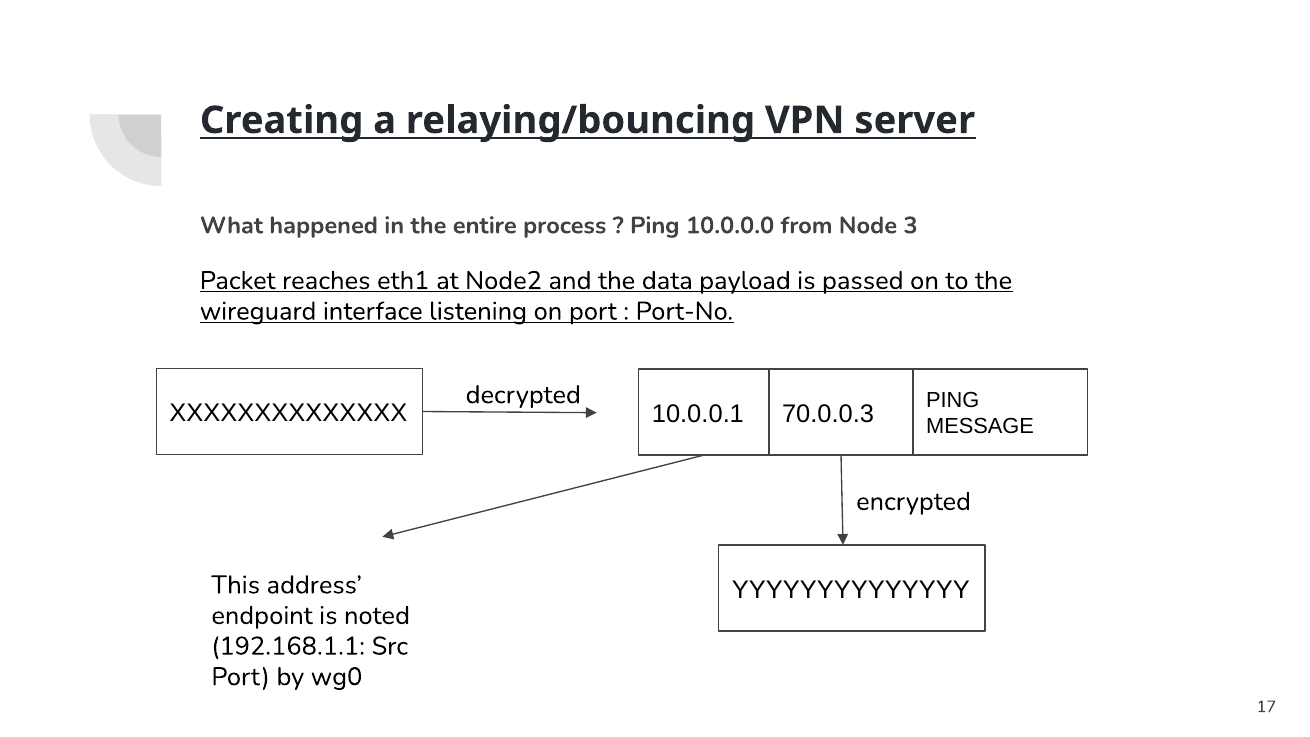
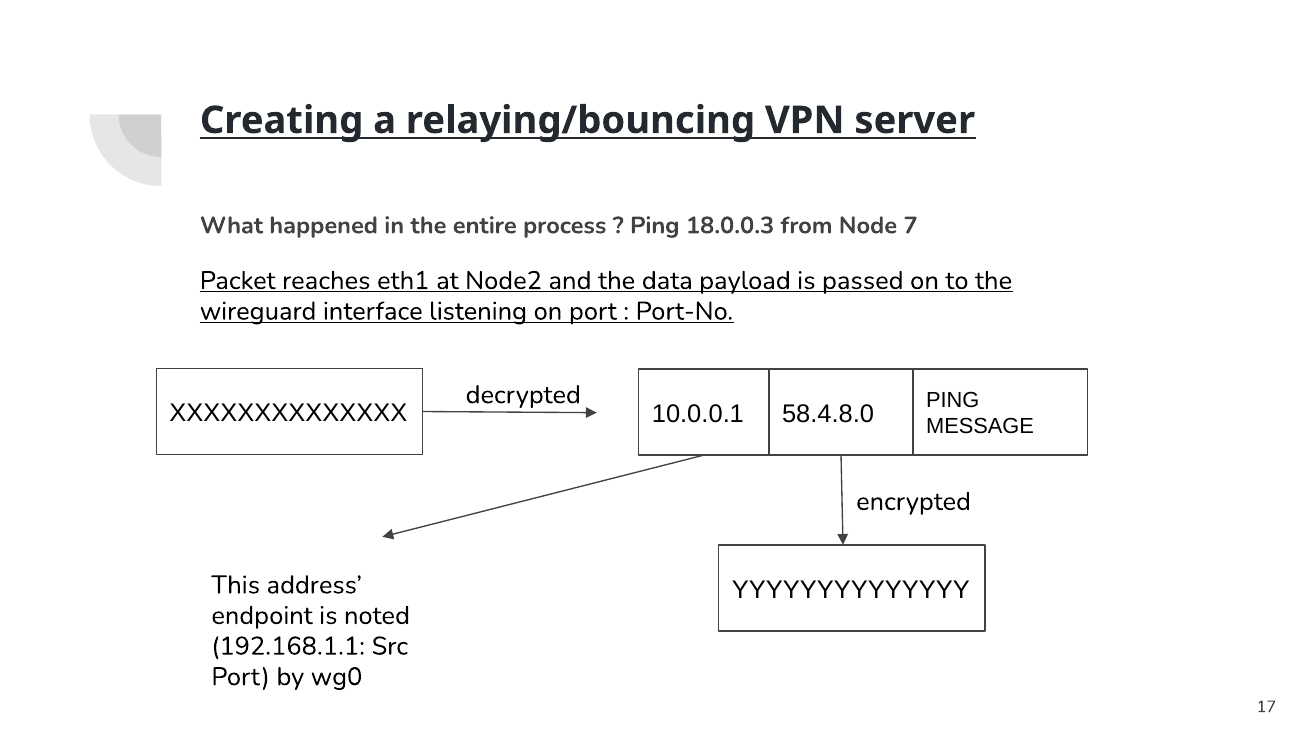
10.0.0.0: 10.0.0.0 -> 18.0.0.3
3: 3 -> 7
70.0.0.3: 70.0.0.3 -> 58.4.8.0
